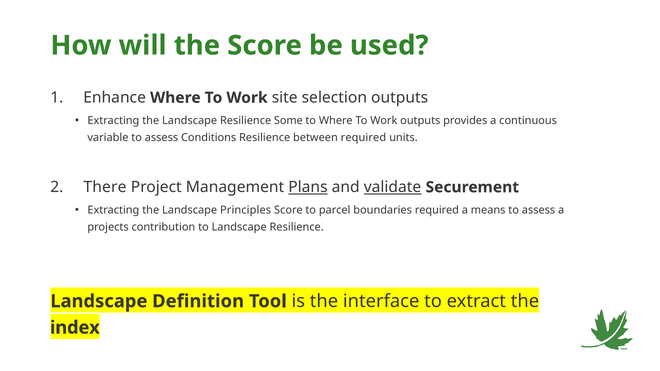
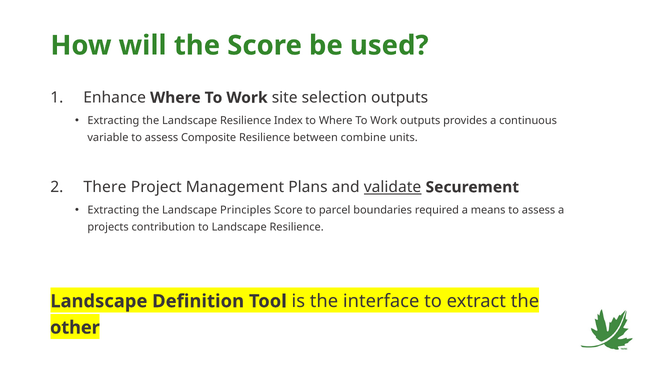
Some: Some -> Index
Conditions: Conditions -> Composite
between required: required -> combine
Plans underline: present -> none
index: index -> other
